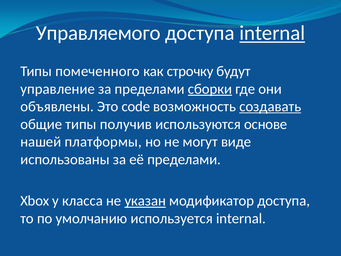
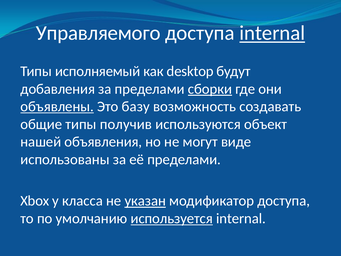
помеченного: помеченного -> исполняемый
строчку: строчку -> desktop
управление: управление -> добавления
объявлены underline: none -> present
code: code -> базу
создавать underline: present -> none
основе: основе -> объект
платформы: платформы -> объявления
используется underline: none -> present
